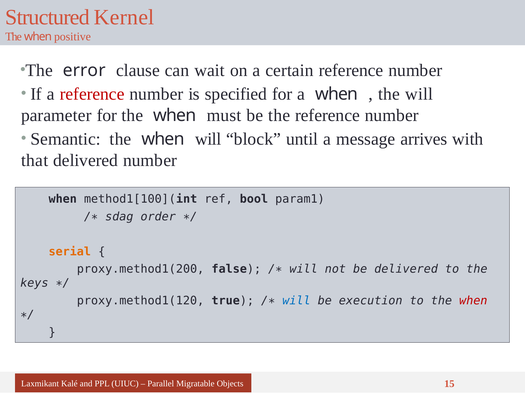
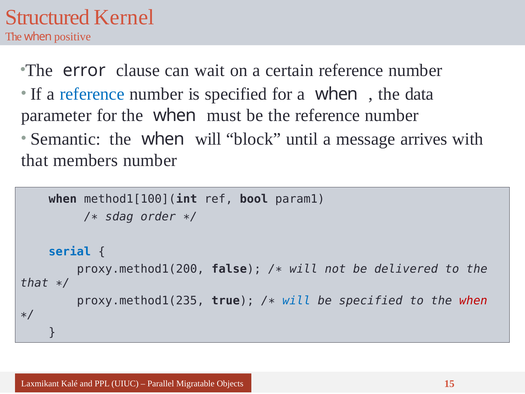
reference at (92, 94) colour: red -> blue
the will: will -> data
that delivered: delivered -> members
serial colour: orange -> blue
keys at (34, 283): keys -> that
proxy.method1(120: proxy.method1(120 -> proxy.method1(235
be execution: execution -> specified
